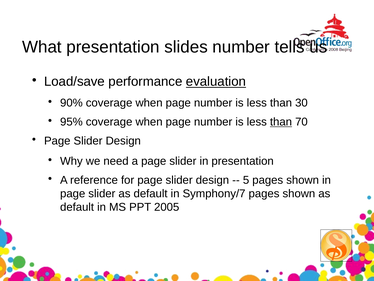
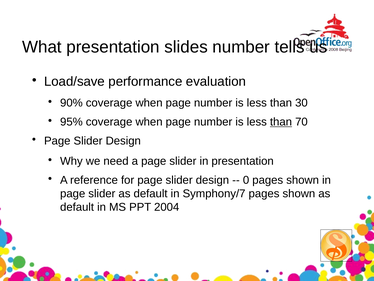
evaluation underline: present -> none
5: 5 -> 0
2005: 2005 -> 2004
